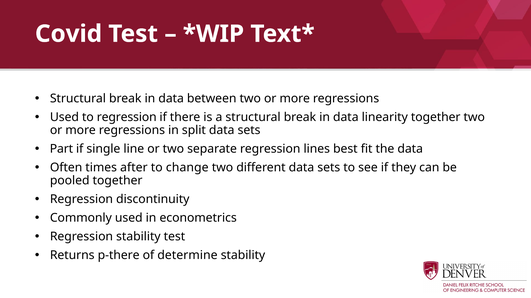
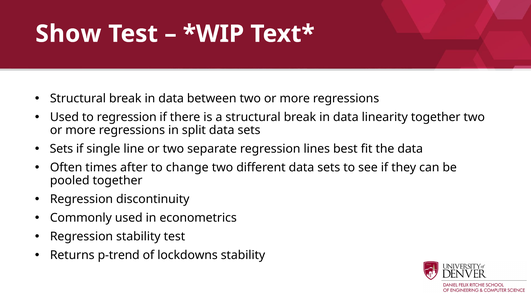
Covid: Covid -> Show
Part at (61, 149): Part -> Sets
p-there: p-there -> p-trend
determine: determine -> lockdowns
